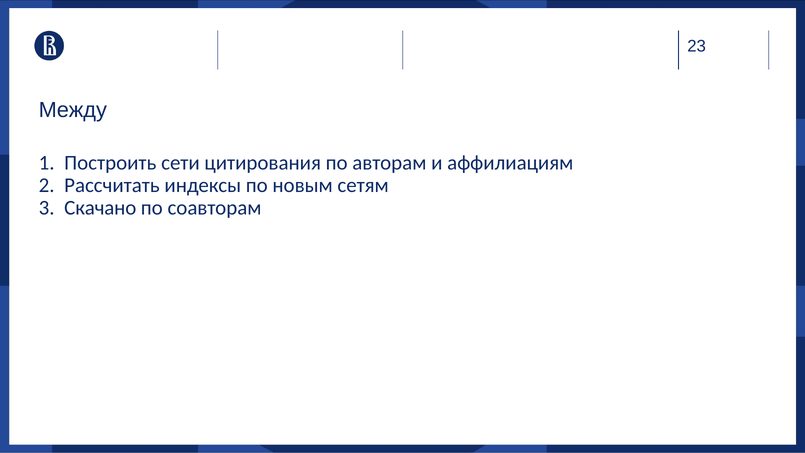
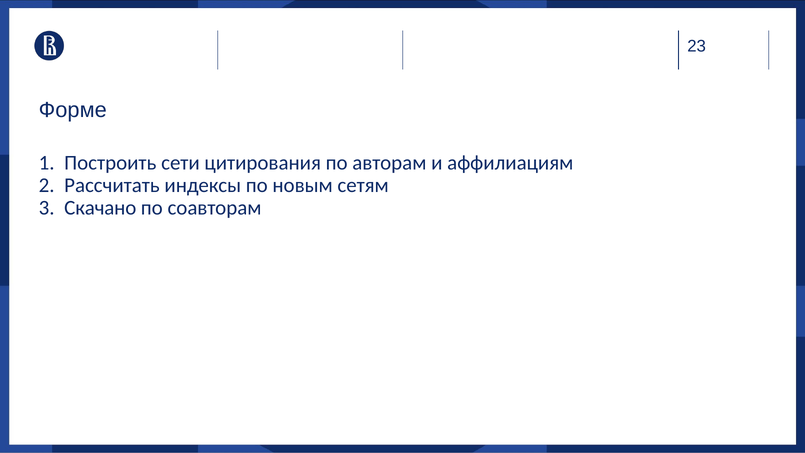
Между: Между -> Форме
